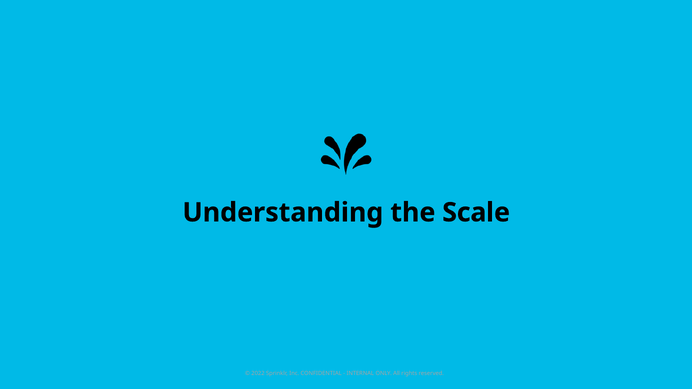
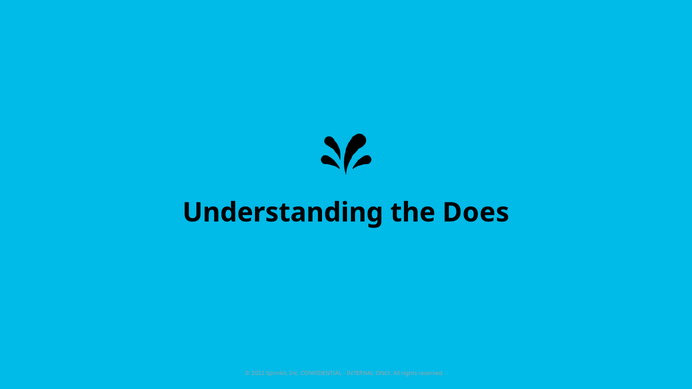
Scale: Scale -> Does
